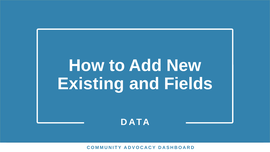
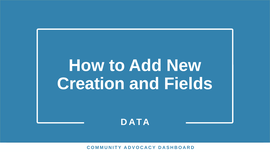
Existing: Existing -> Creation
